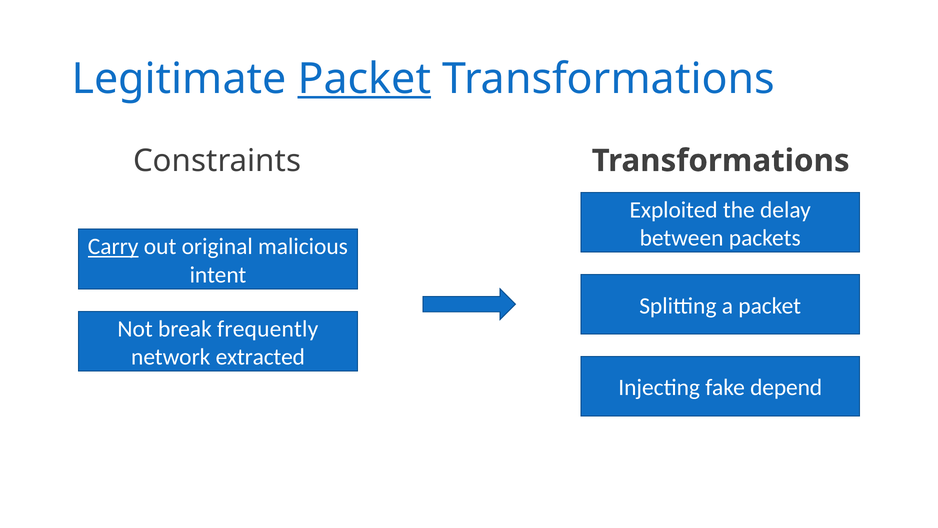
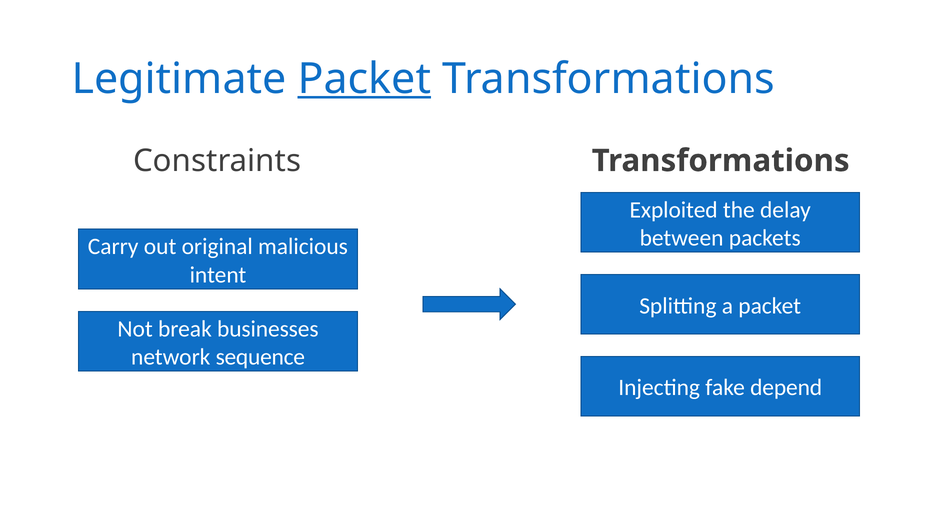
Carry underline: present -> none
frequently: frequently -> businesses
extracted: extracted -> sequence
